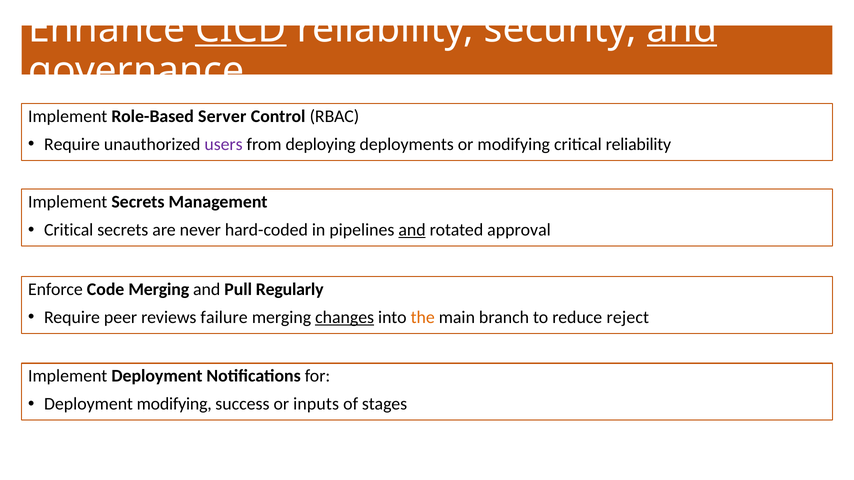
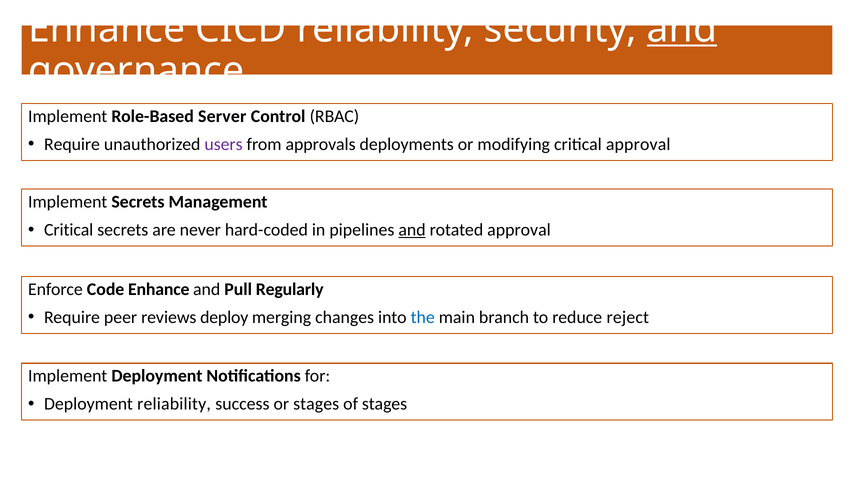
CICD underline: present -> none
deploying: deploying -> approvals
critical reliability: reliability -> approval
Code Merging: Merging -> Enhance
failure: failure -> deploy
changes underline: present -> none
the colour: orange -> blue
Deployment modifying: modifying -> reliability
or inputs: inputs -> stages
